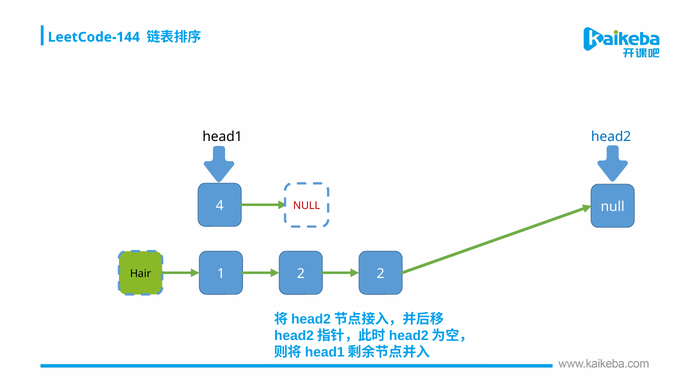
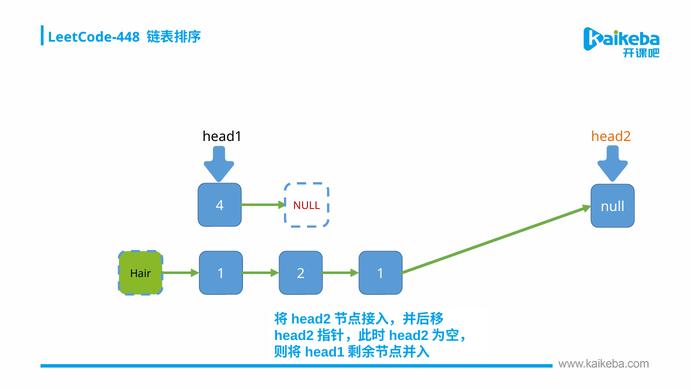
LeetCode-144: LeetCode-144 -> LeetCode-448
head2 colour: blue -> orange
1 2: 2 -> 1
